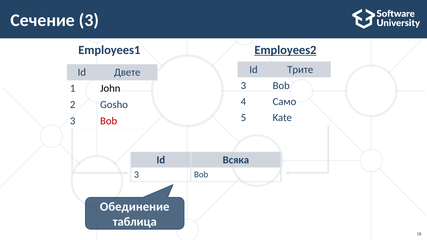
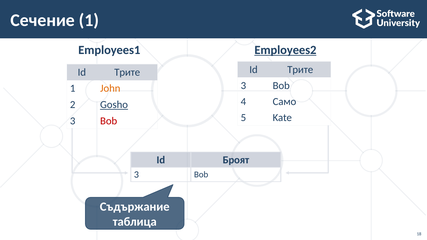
Сечение 3: 3 -> 1
Двете at (127, 72): Двете -> Трите
John colour: black -> orange
Gosho underline: none -> present
Всяка: Всяка -> Броят
Обединение: Обединение -> Съдържание
